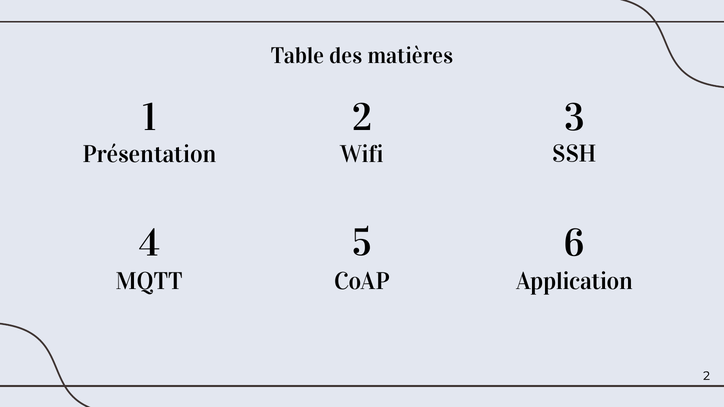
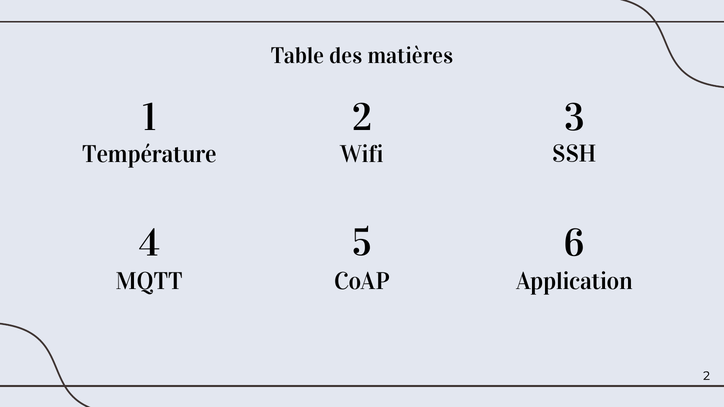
Présentation: Présentation -> Température
